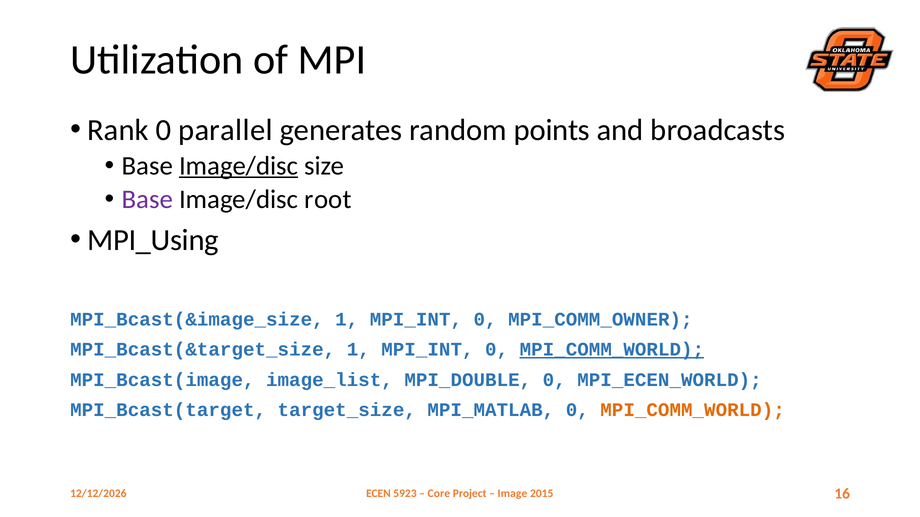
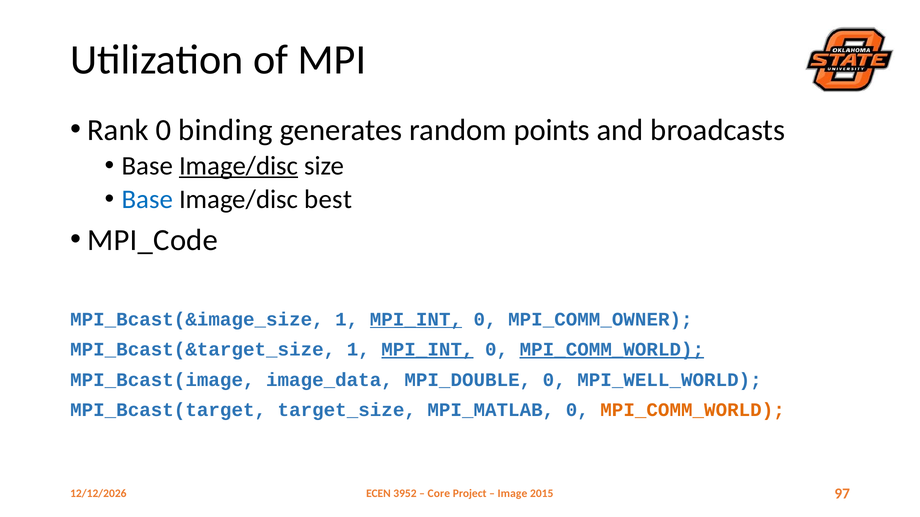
parallel: parallel -> binding
Base at (147, 200) colour: purple -> blue
root: root -> best
MPI_Using: MPI_Using -> MPI_Code
MPI_INT at (416, 320) underline: none -> present
MPI_INT at (427, 350) underline: none -> present
image_list: image_list -> image_data
MPI_ECEN_WORLD: MPI_ECEN_WORLD -> MPI_WELL_WORLD
5923: 5923 -> 3952
16: 16 -> 97
